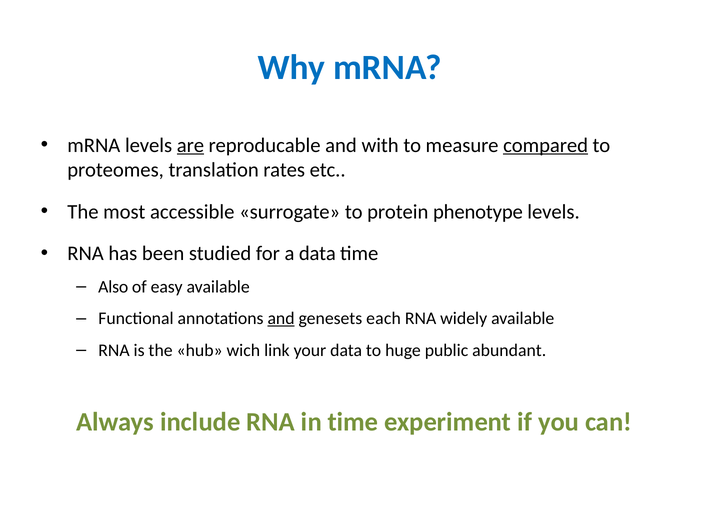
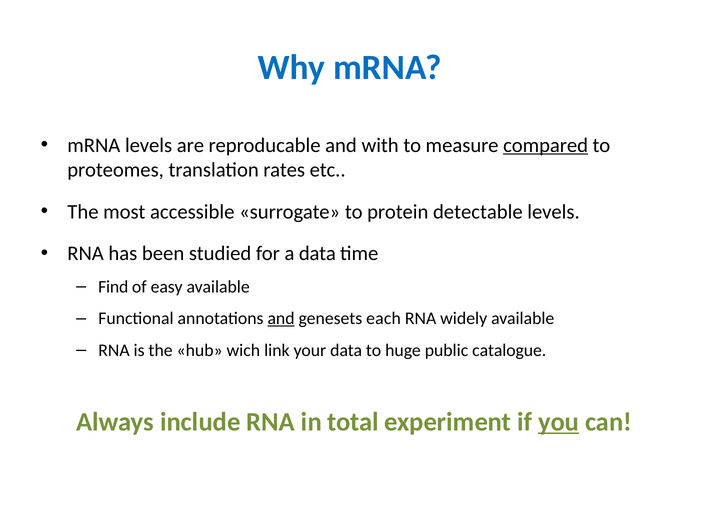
are underline: present -> none
phenotype: phenotype -> detectable
Also: Also -> Find
abundant: abundant -> catalogue
in time: time -> total
you underline: none -> present
